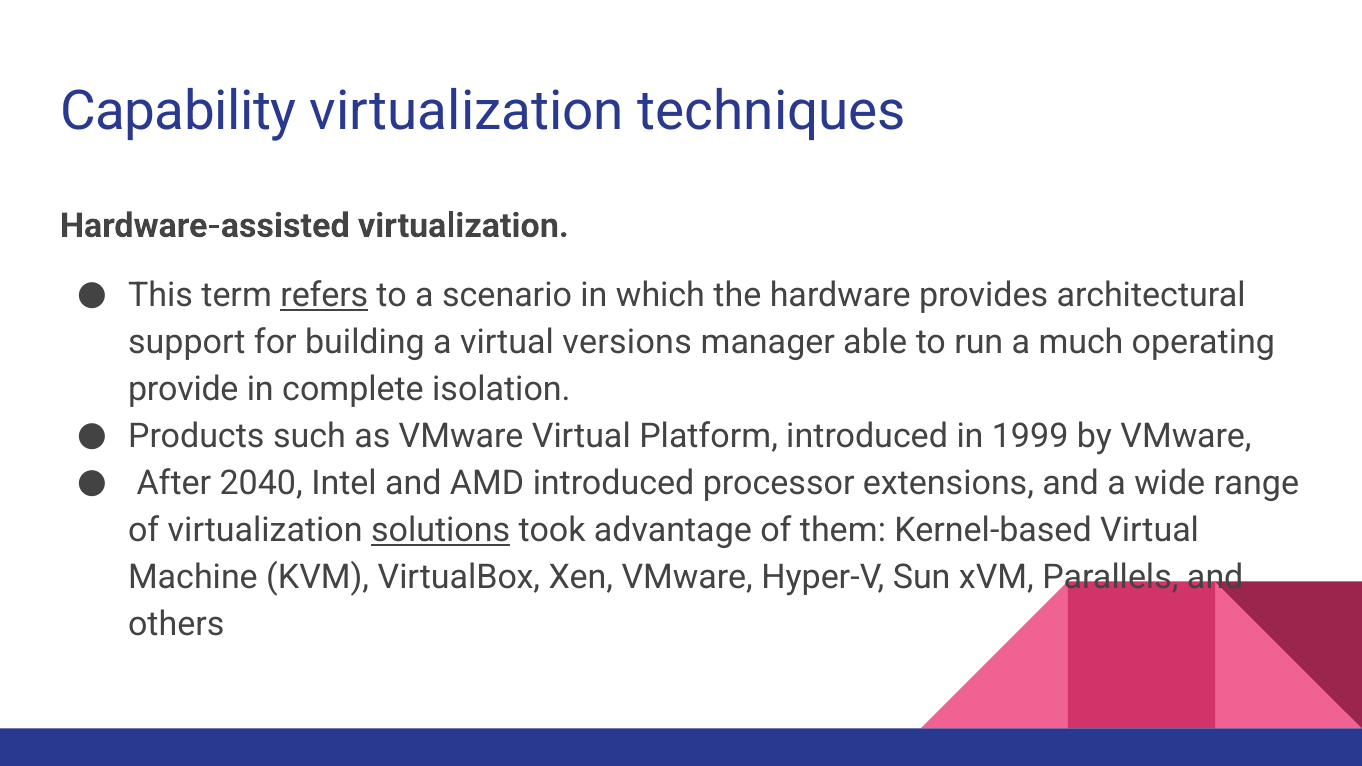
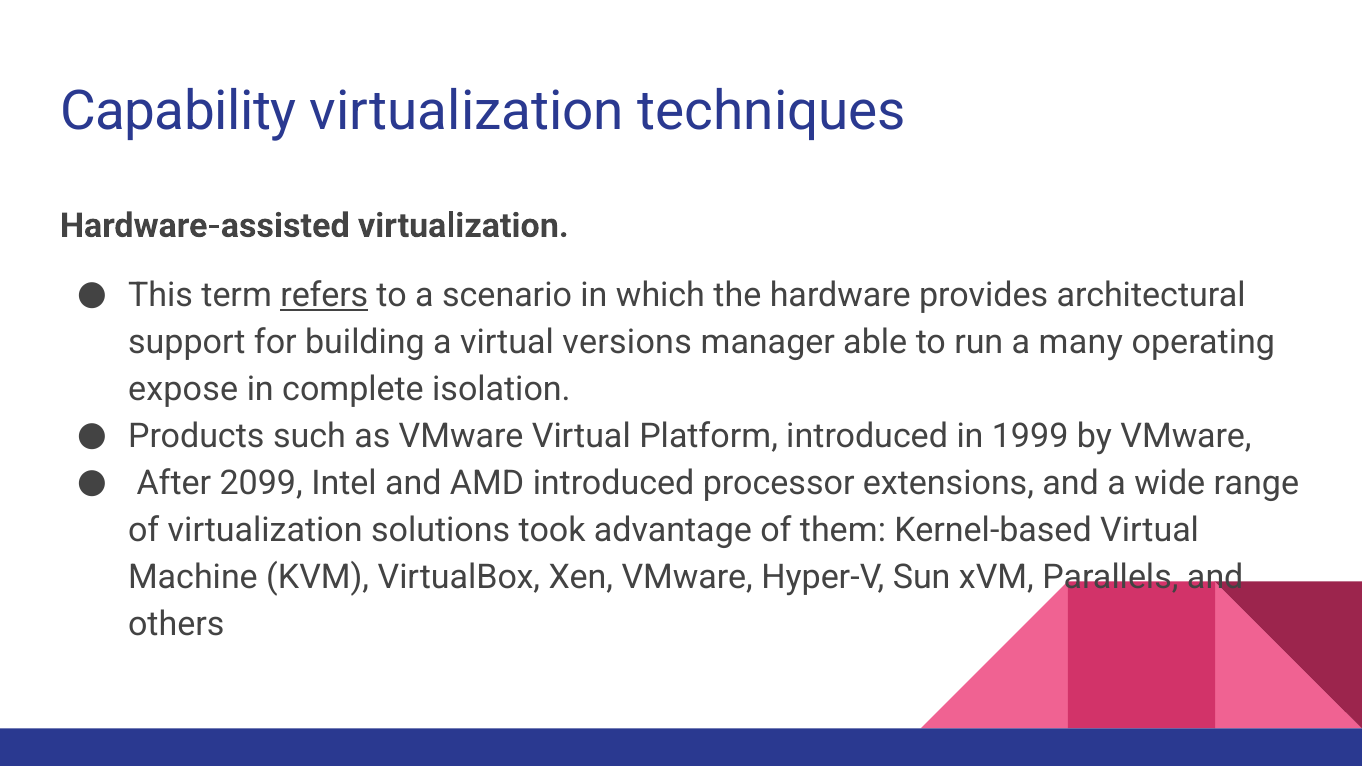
much: much -> many
provide: provide -> expose
2040: 2040 -> 2099
solutions underline: present -> none
